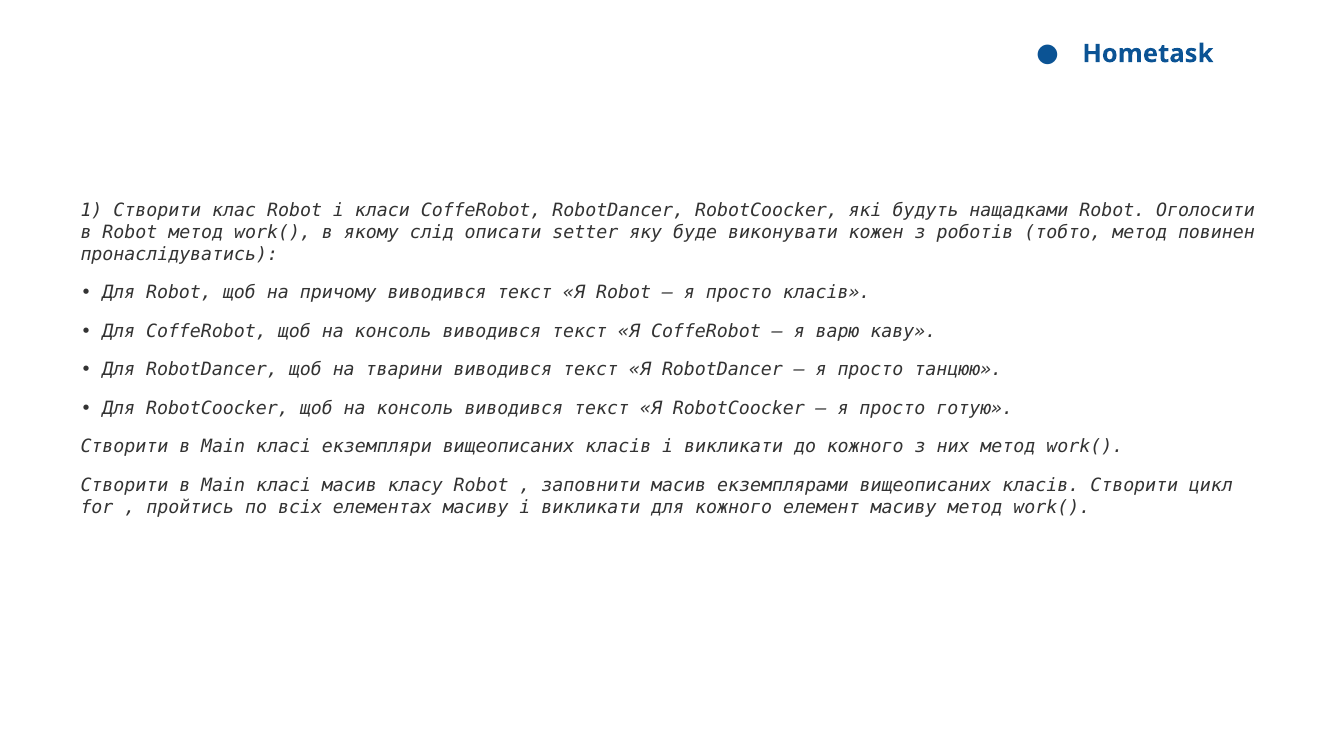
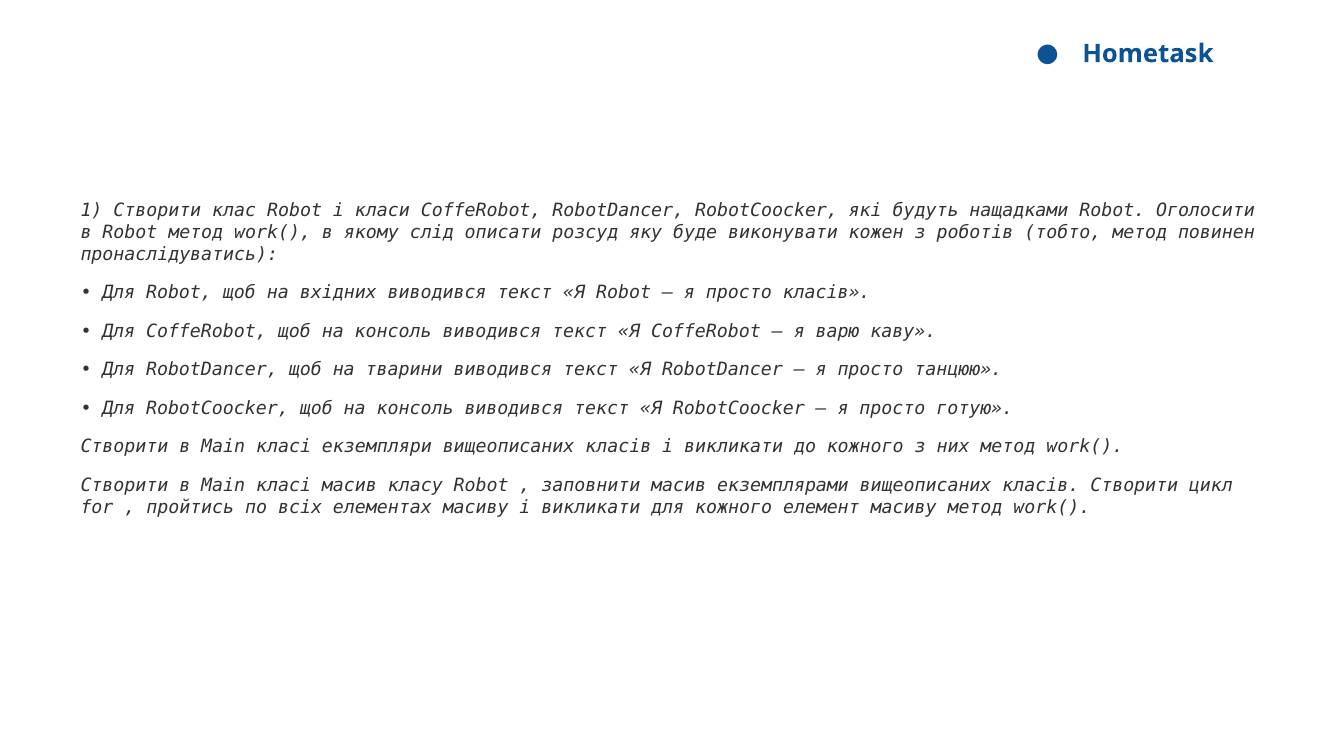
setter: setter -> розсуд
причому: причому -> вхідних
